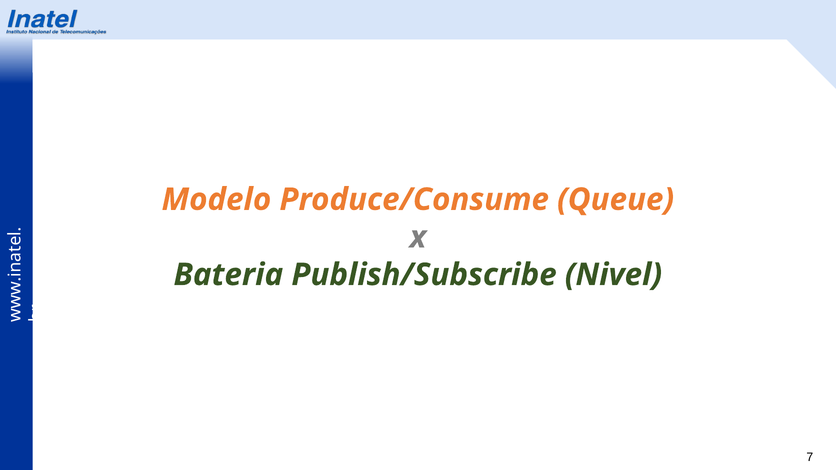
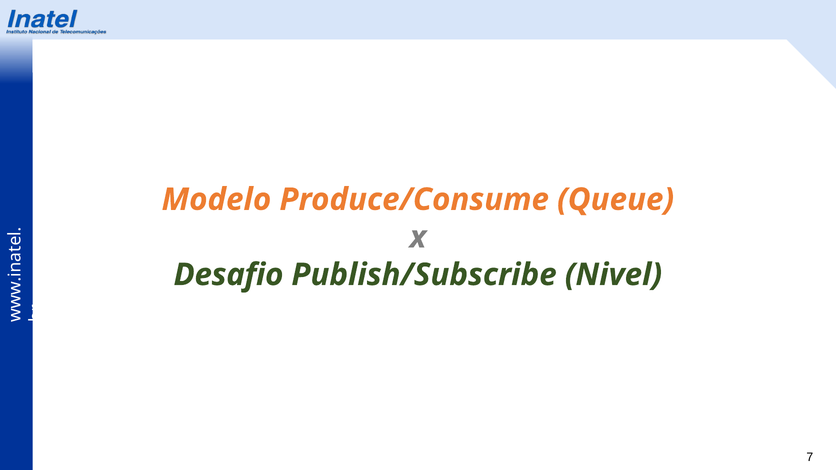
Bateria: Bateria -> Desafio
